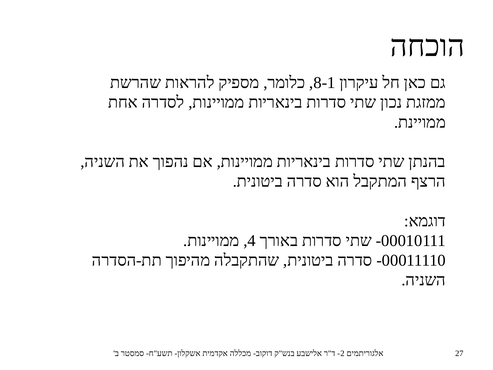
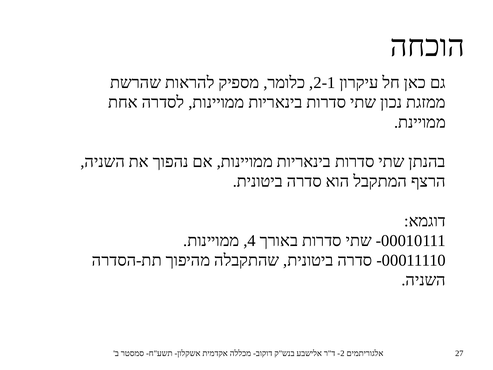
8-1: 8-1 -> 2-1
